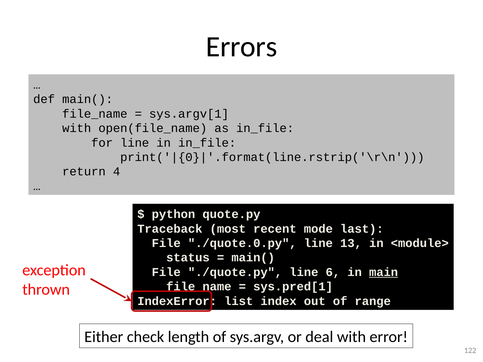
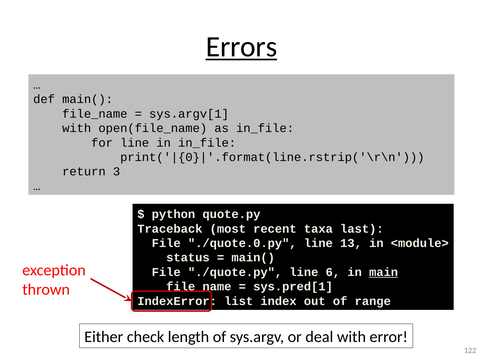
Errors underline: none -> present
4: 4 -> 3
mode: mode -> taxa
